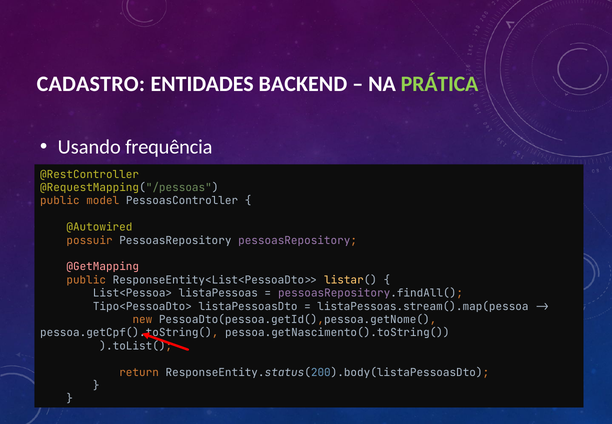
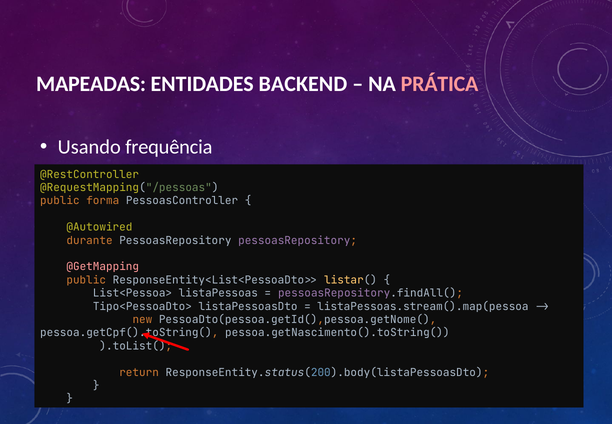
CADASTRO: CADASTRO -> MAPEADAS
PRÁTICA colour: light green -> pink
model: model -> forma
possuir: possuir -> durante
